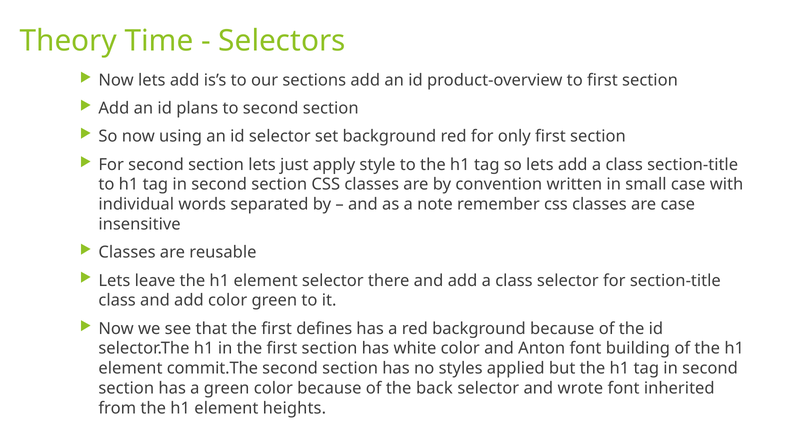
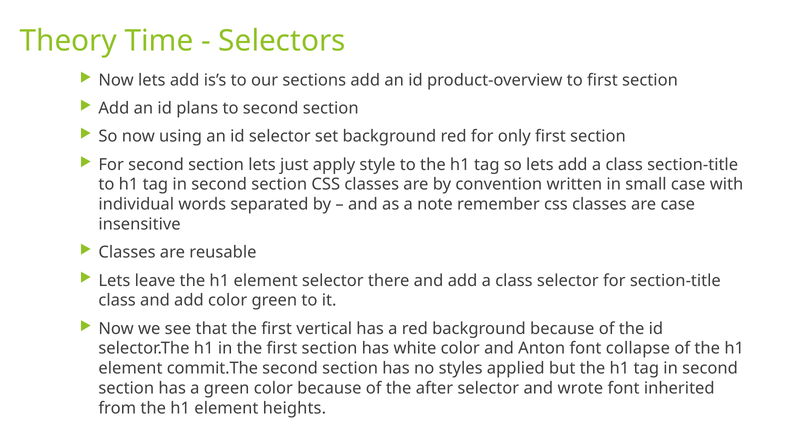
defines: defines -> vertical
building: building -> collapse
back: back -> after
